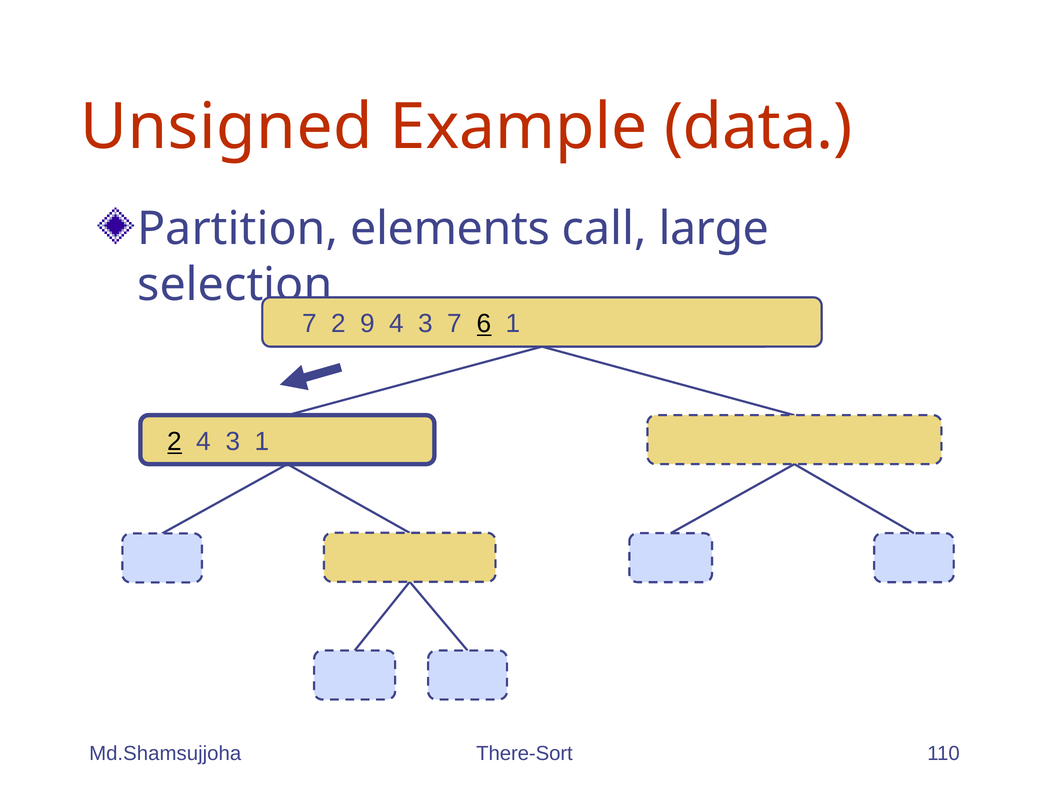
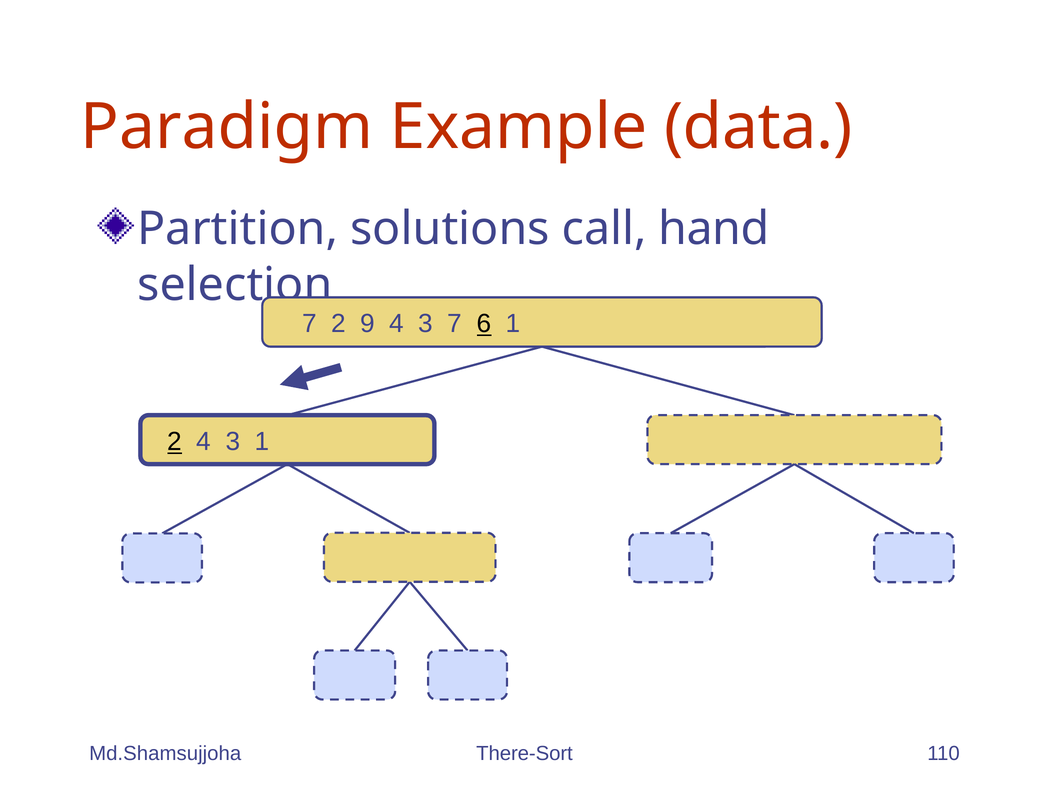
Unsigned: Unsigned -> Paradigm
elements: elements -> solutions
large: large -> hand
